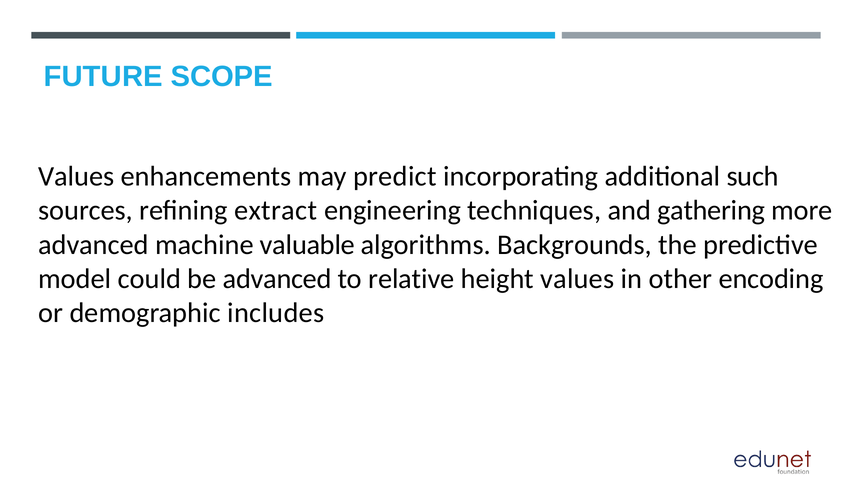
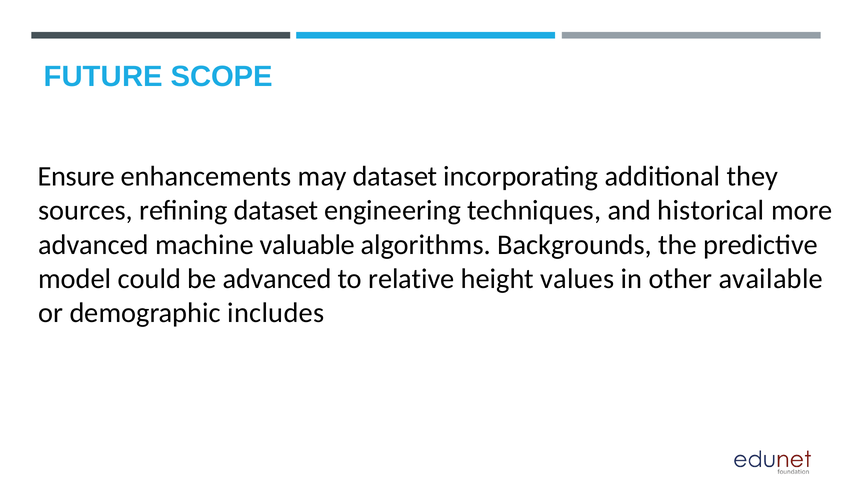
Values at (76, 177): Values -> Ensure
may predict: predict -> dataset
such: such -> they
refining extract: extract -> dataset
gathering: gathering -> historical
encoding: encoding -> available
